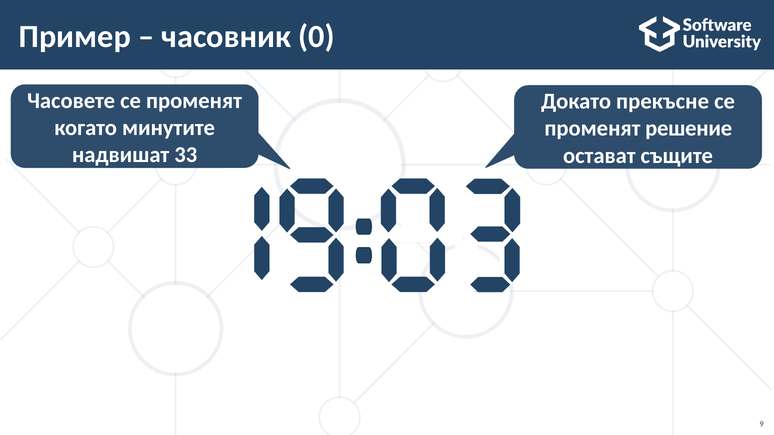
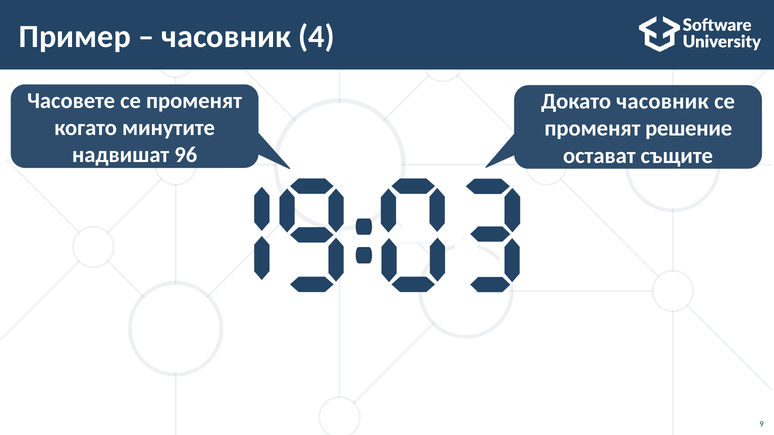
0: 0 -> 4
Докато прекъсне: прекъсне -> часовник
33: 33 -> 96
